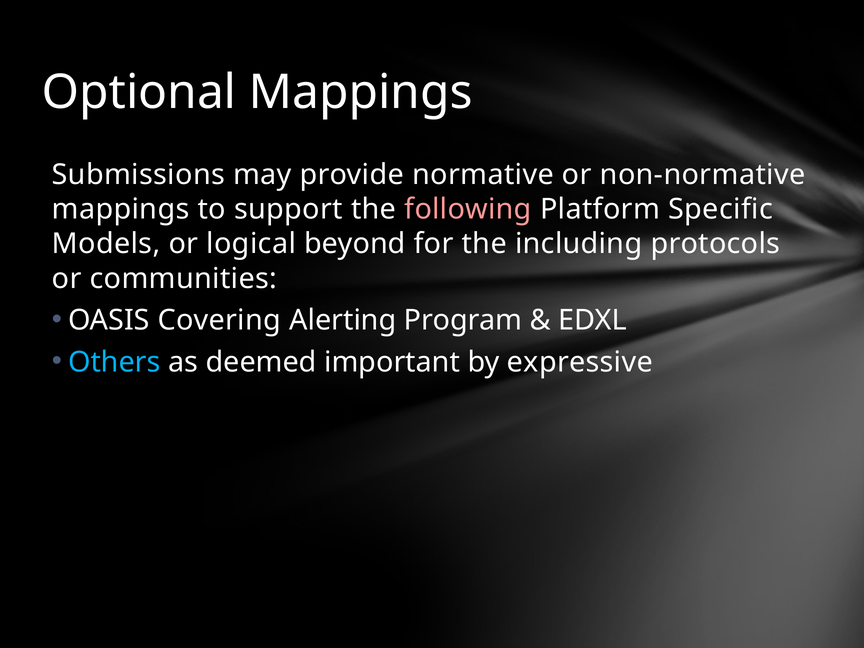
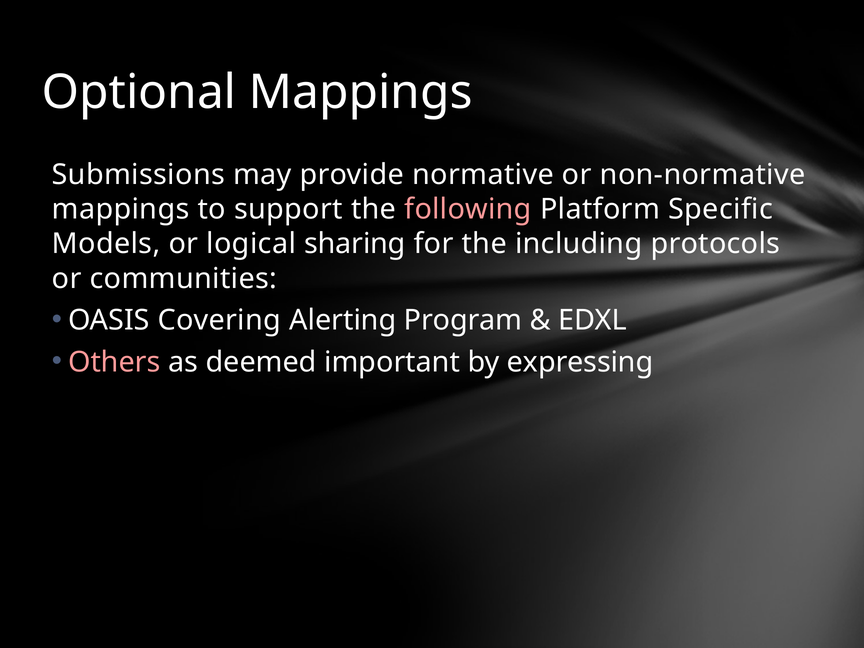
beyond: beyond -> sharing
Others colour: light blue -> pink
expressive: expressive -> expressing
